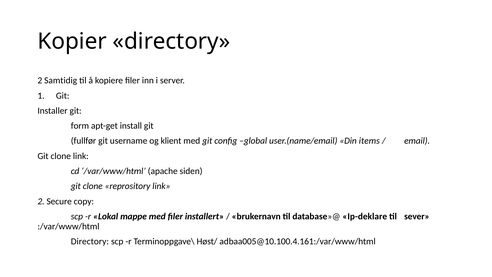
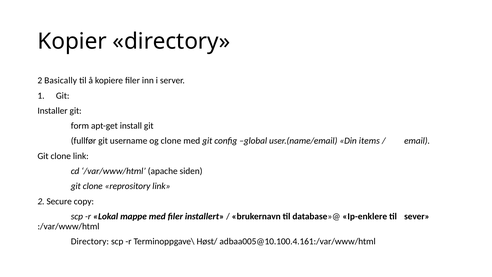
Samtidig: Samtidig -> Basically
og klient: klient -> clone
Ip-deklare: Ip-deklare -> Ip-enklere
